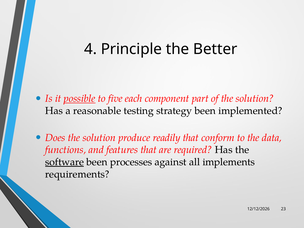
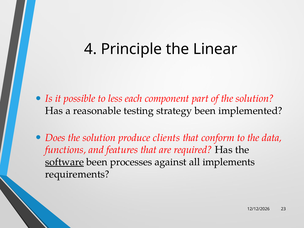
Better: Better -> Linear
possible underline: present -> none
five: five -> less
readily: readily -> clients
